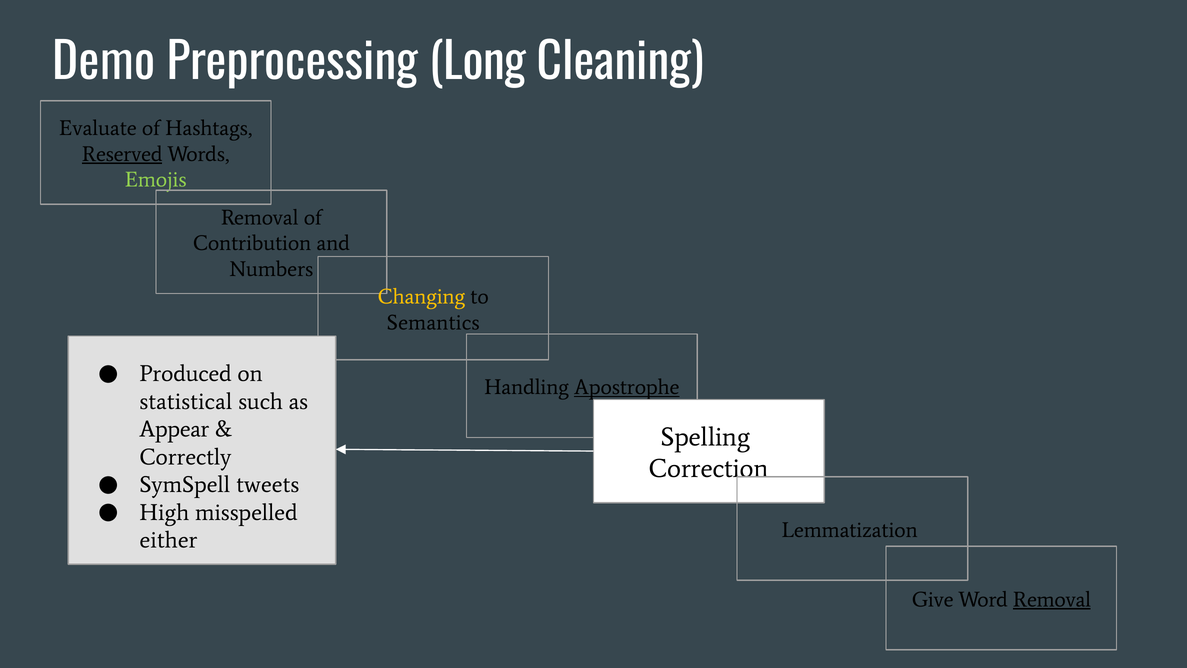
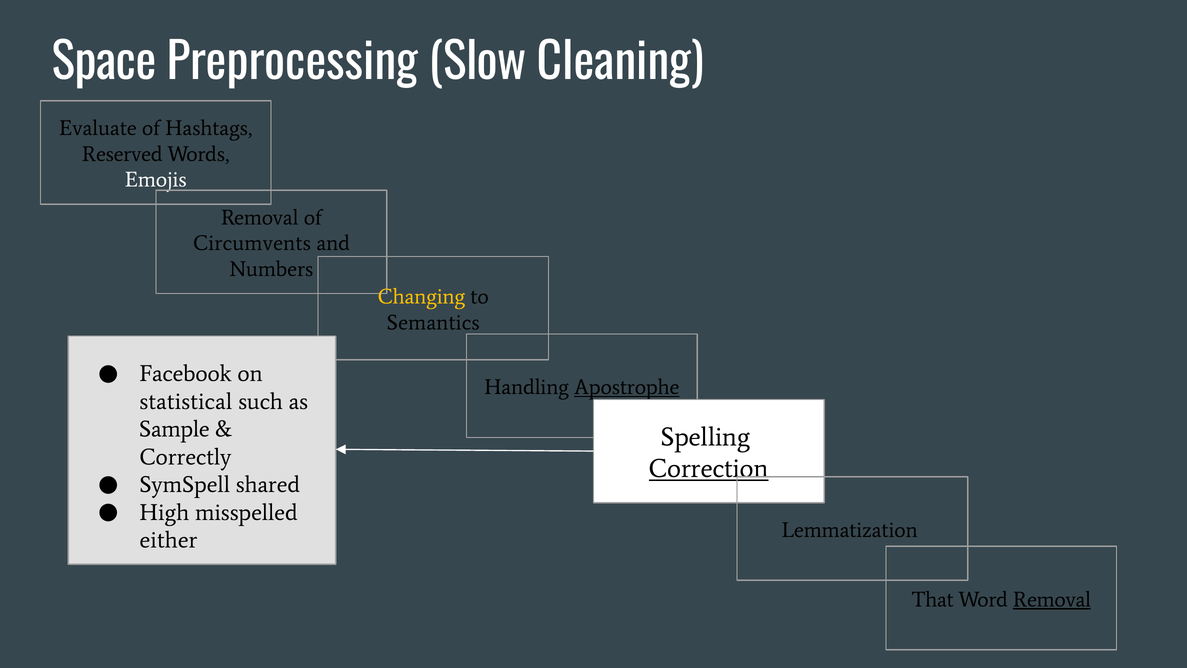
Demo: Demo -> Space
Long: Long -> Slow
Reserved underline: present -> none
Emojis colour: light green -> white
Contribution: Contribution -> Circumvents
Produced: Produced -> Facebook
Appear: Appear -> Sample
Correction underline: none -> present
tweets: tweets -> shared
Give: Give -> That
